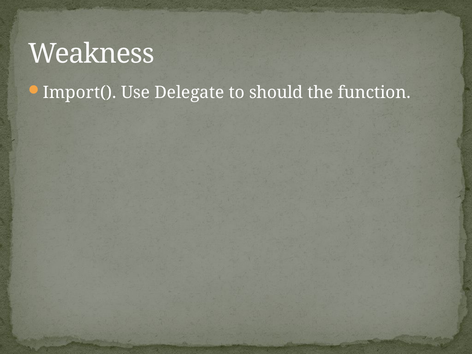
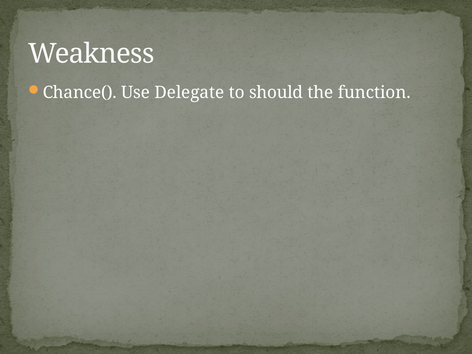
Import(: Import( -> Chance(
